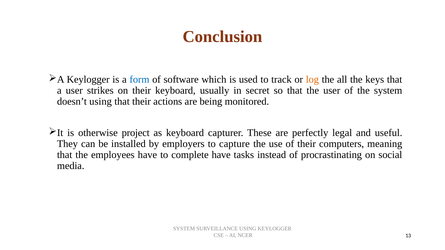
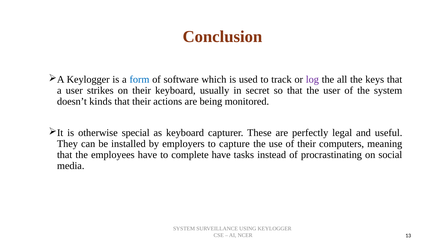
log colour: orange -> purple
doesn’t using: using -> kinds
project: project -> special
